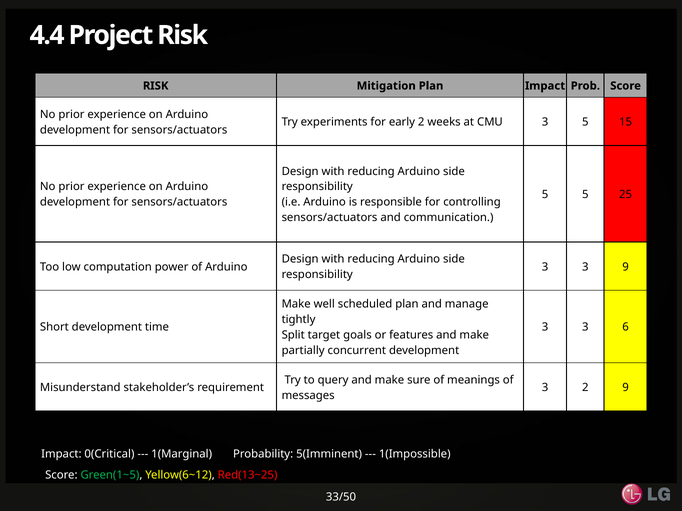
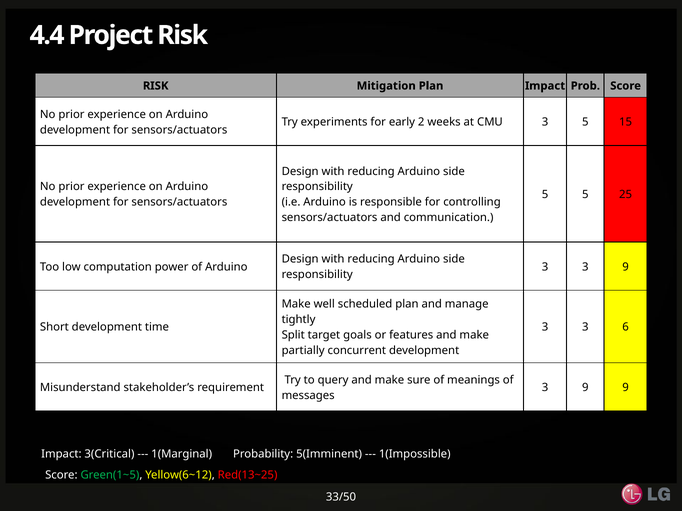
2 at (585, 388): 2 -> 9
0(Critical: 0(Critical -> 3(Critical
